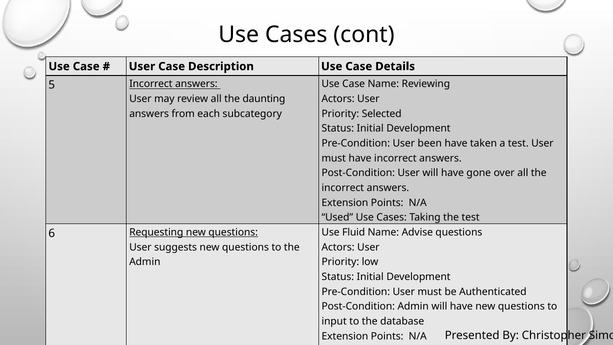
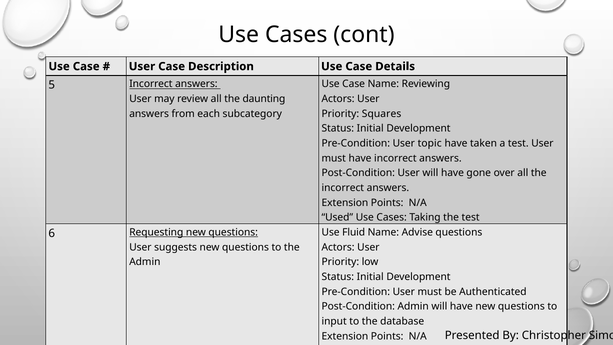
Selected: Selected -> Squares
been: been -> topic
